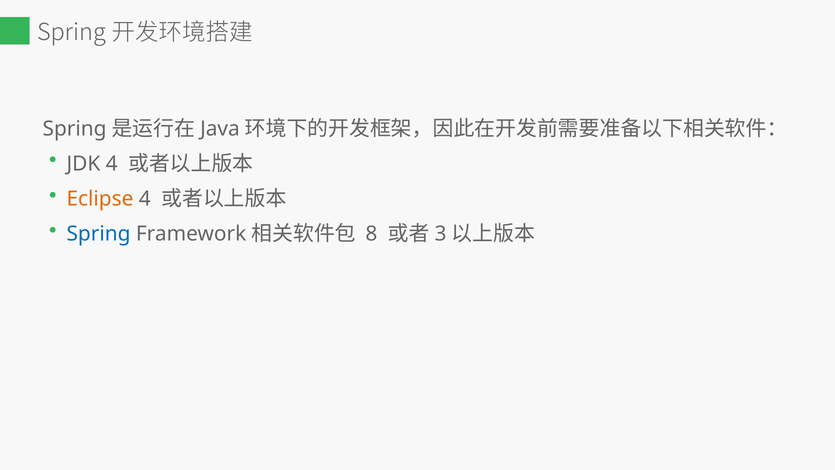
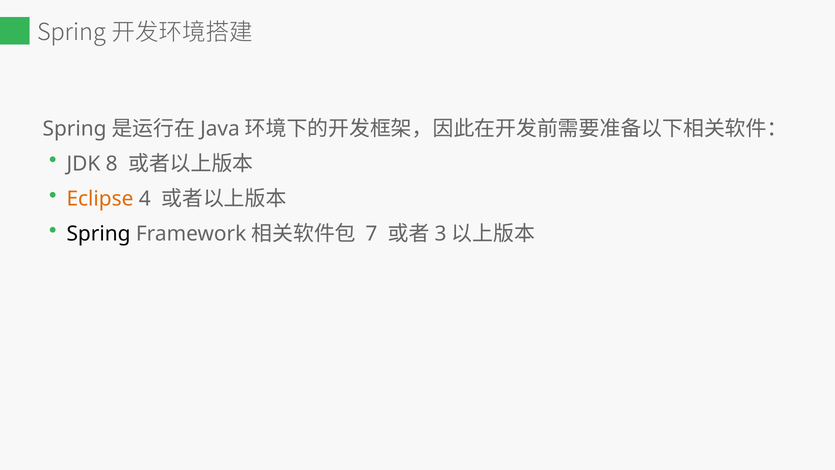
JDK 4: 4 -> 8
Spring at (99, 234) colour: blue -> black
8: 8 -> 7
